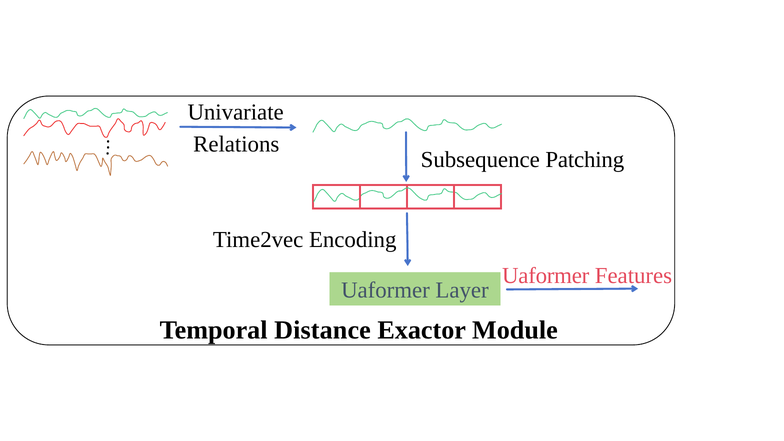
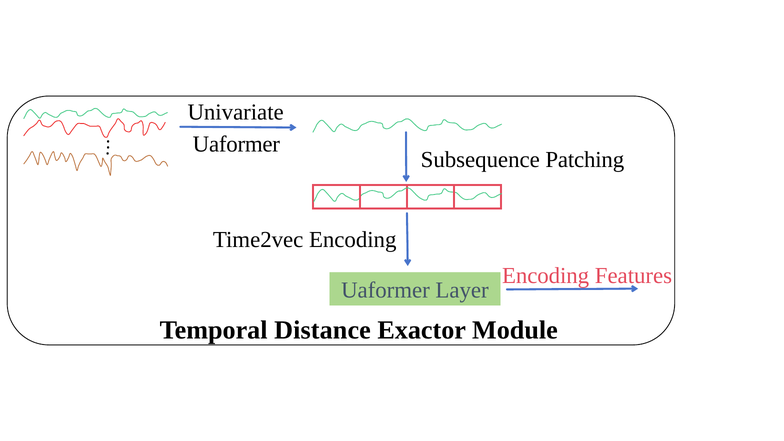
Relations at (236, 144): Relations -> Uaformer
Uaformer at (546, 276): Uaformer -> Encoding
